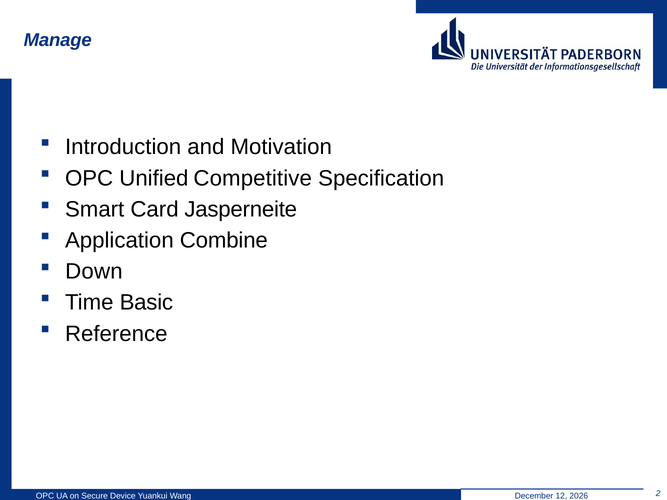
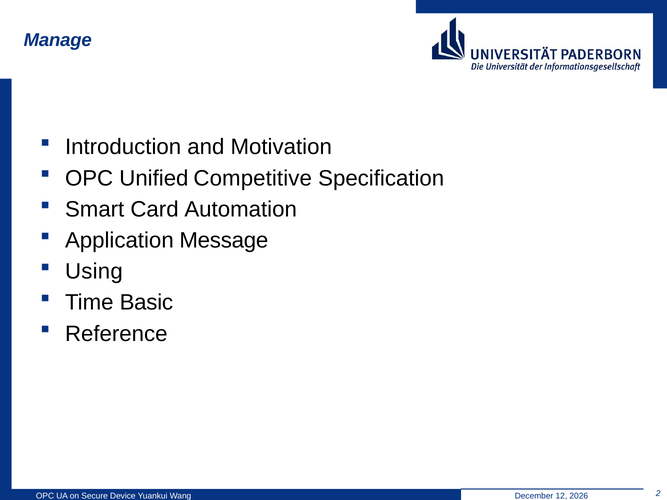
Jasperneite: Jasperneite -> Automation
Combine: Combine -> Message
Down: Down -> Using
